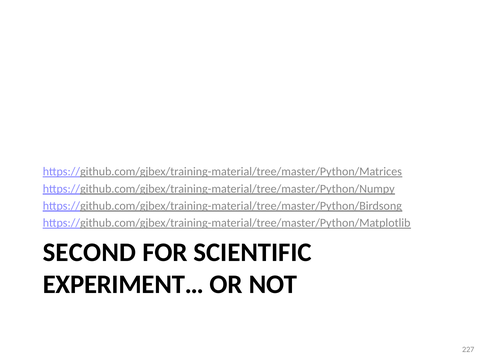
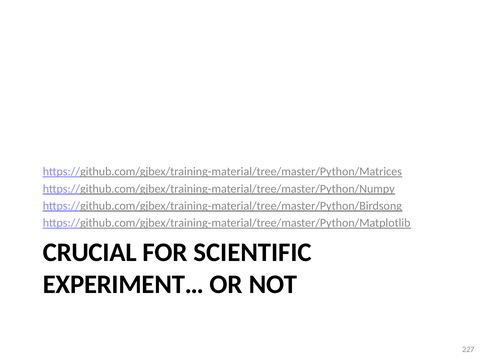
SECOND: SECOND -> CRUCIAL
